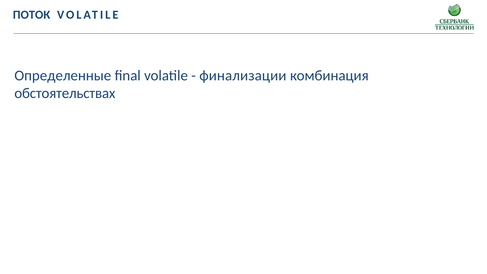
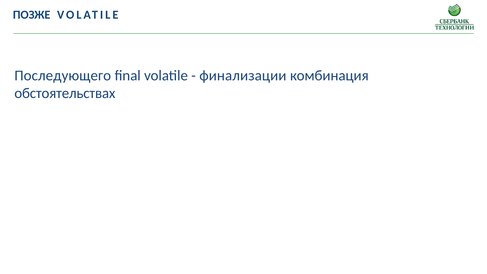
ПОТОК: ПОТОК -> ПОЗЖЕ
Определенные: Определенные -> Последующего
